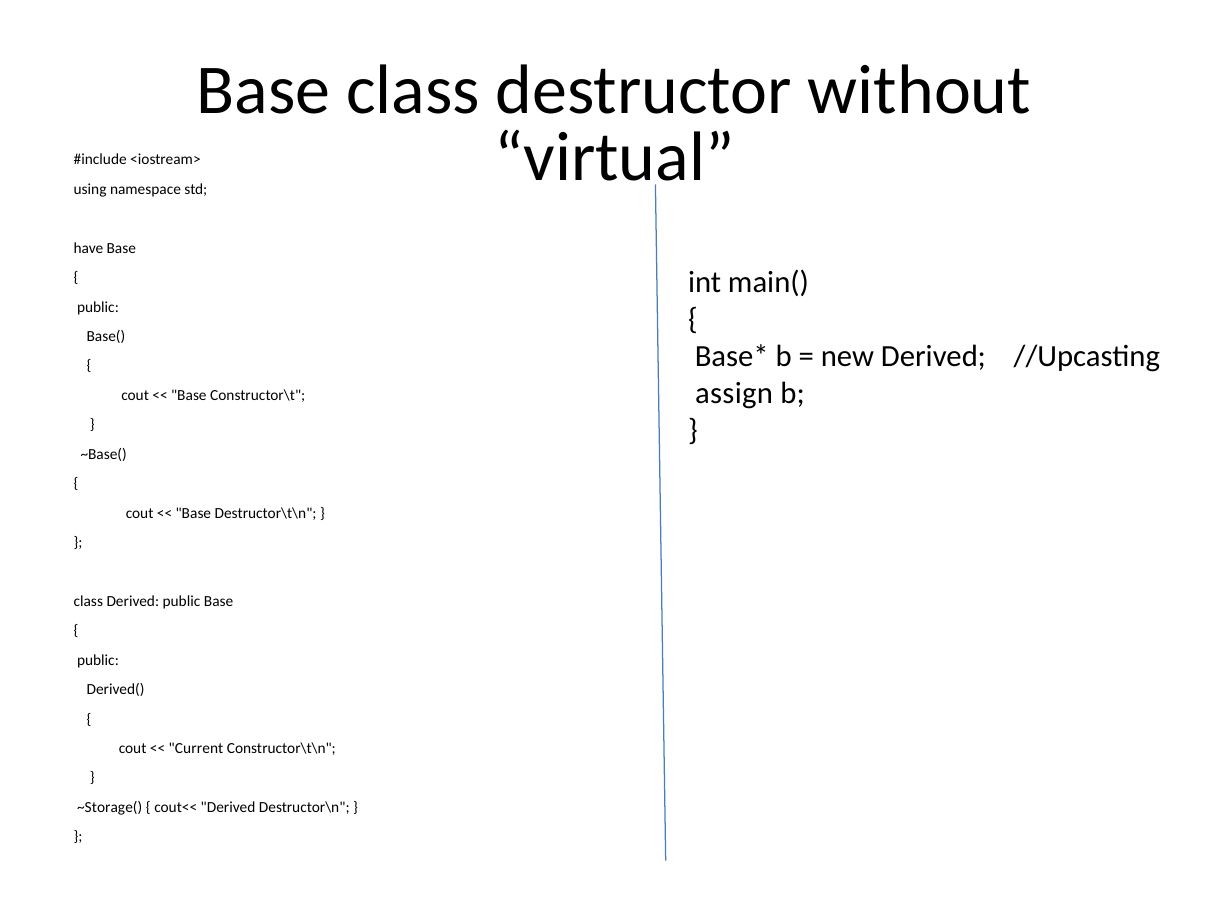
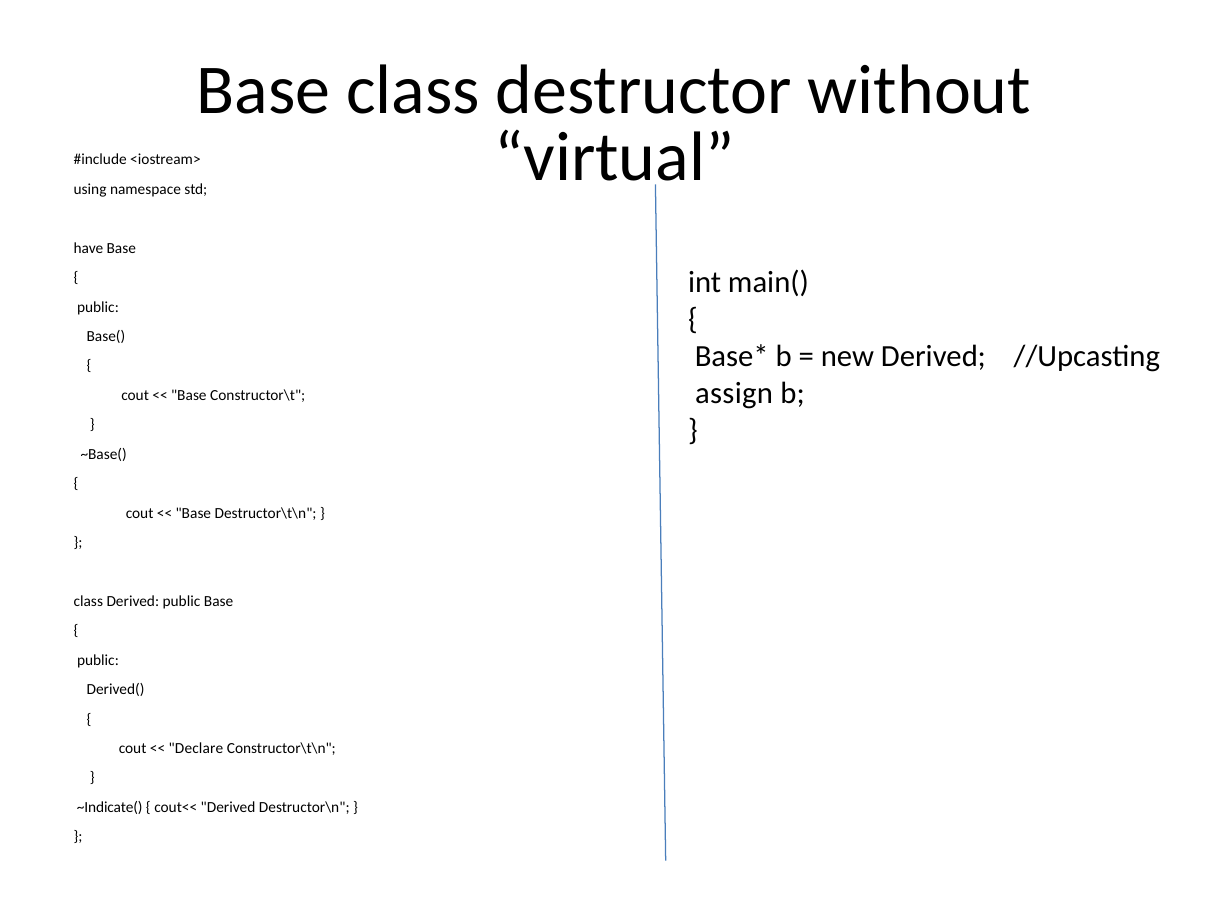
Current: Current -> Declare
~Storage(: ~Storage( -> ~Indicate(
